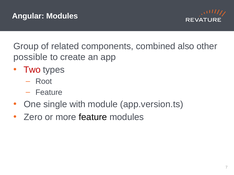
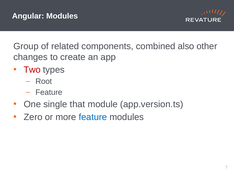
possible: possible -> changes
with: with -> that
feature at (93, 117) colour: black -> blue
